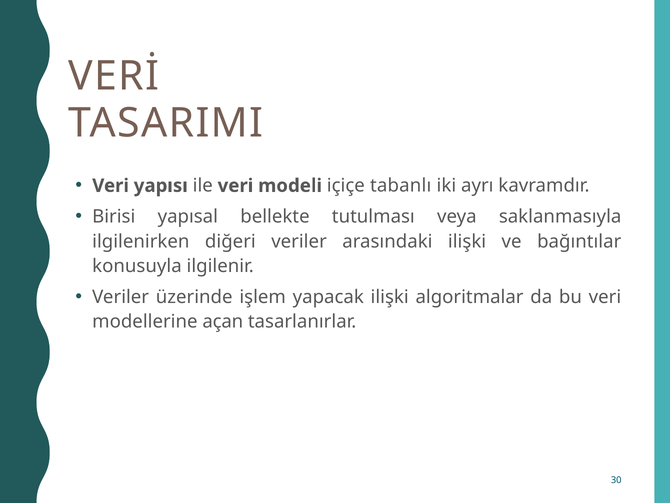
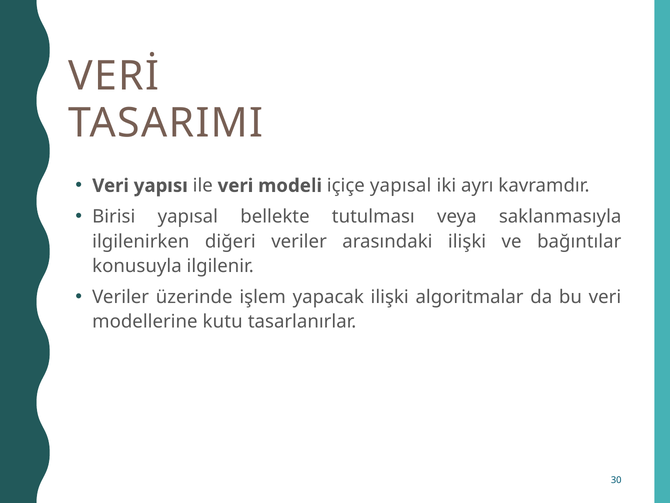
içiçe tabanlı: tabanlı -> yapısal
açan: açan -> kutu
